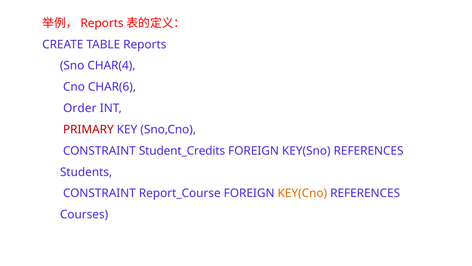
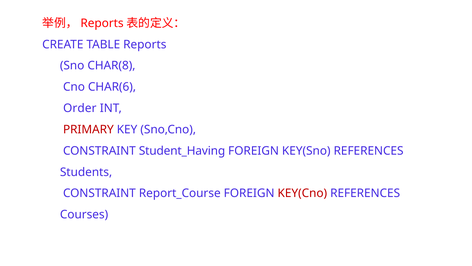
CHAR(4: CHAR(4 -> CHAR(8
Student_Credits: Student_Credits -> Student_Having
KEY(Cno colour: orange -> red
